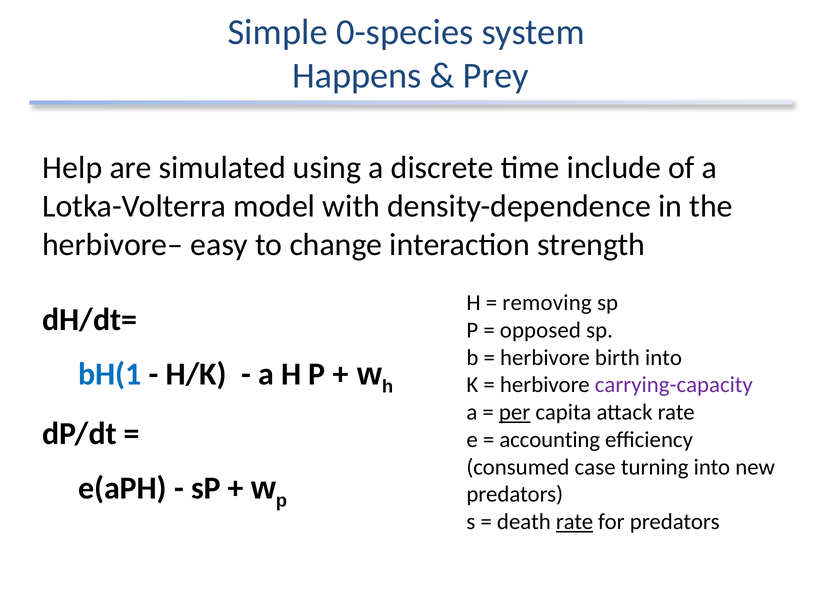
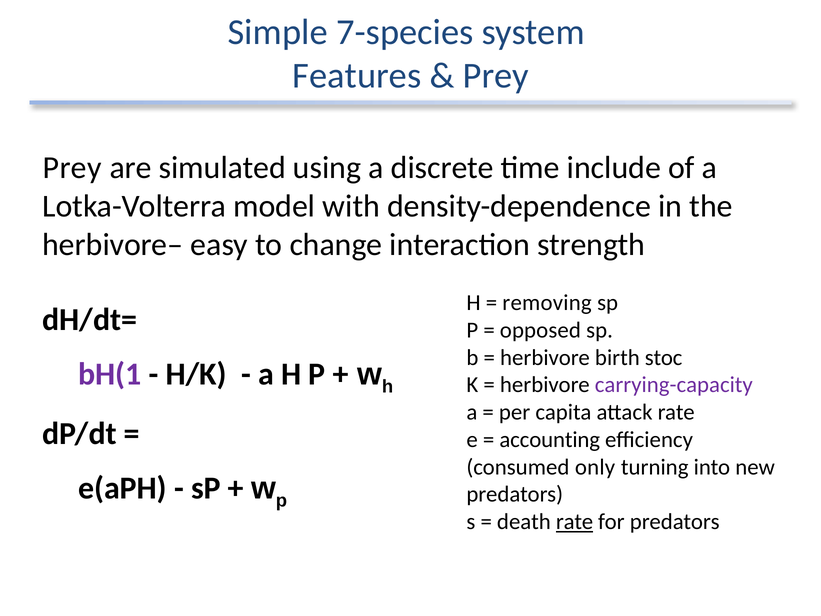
0-species: 0-species -> 7-species
Happens: Happens -> Features
Help at (72, 168): Help -> Prey
birth into: into -> stoc
bH(1 colour: blue -> purple
per underline: present -> none
case: case -> only
